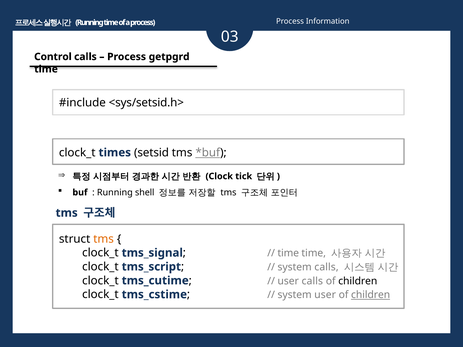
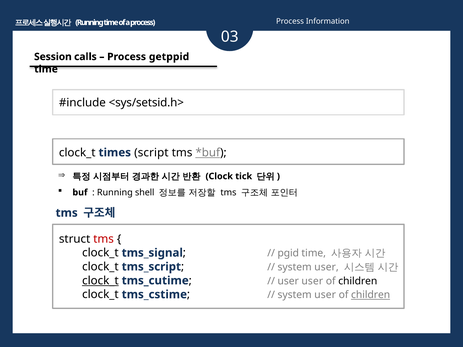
Control: Control -> Session
getpgrd: getpgrd -> getppid
setsid: setsid -> script
tms at (104, 239) colour: orange -> red
time at (288, 253): time -> pgid
calls at (327, 267): calls -> user
clock_t at (100, 281) underline: none -> present
user calls: calls -> user
